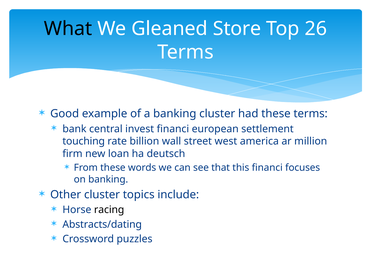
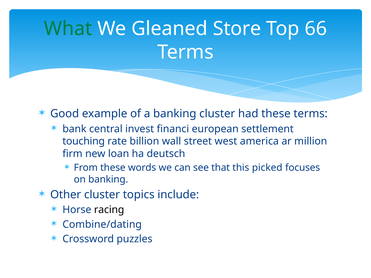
What colour: black -> green
26: 26 -> 66
this financi: financi -> picked
Abstracts/dating: Abstracts/dating -> Combine/dating
